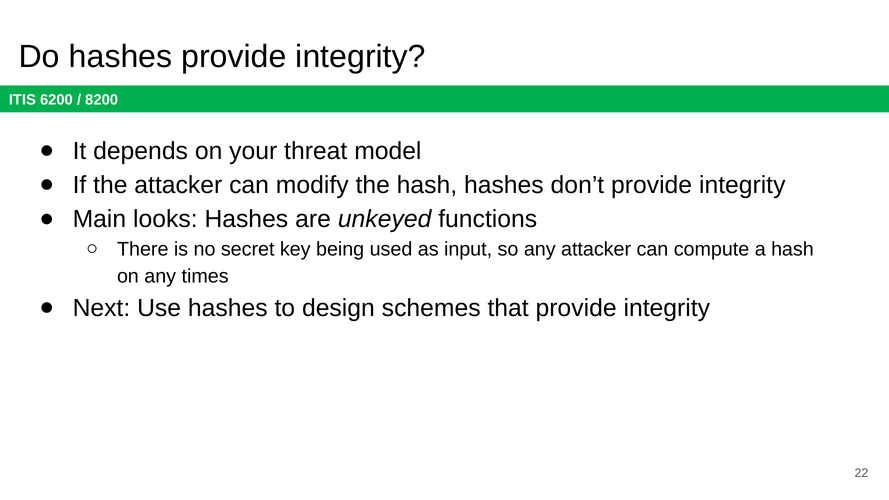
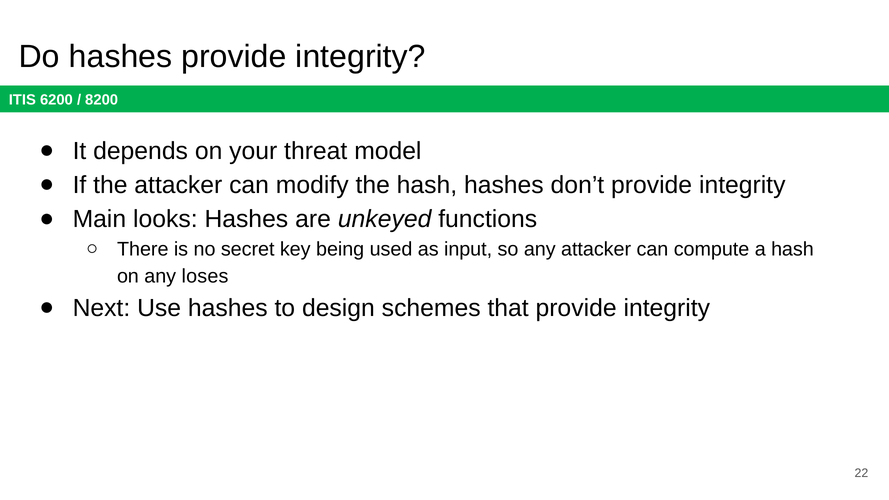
times: times -> loses
